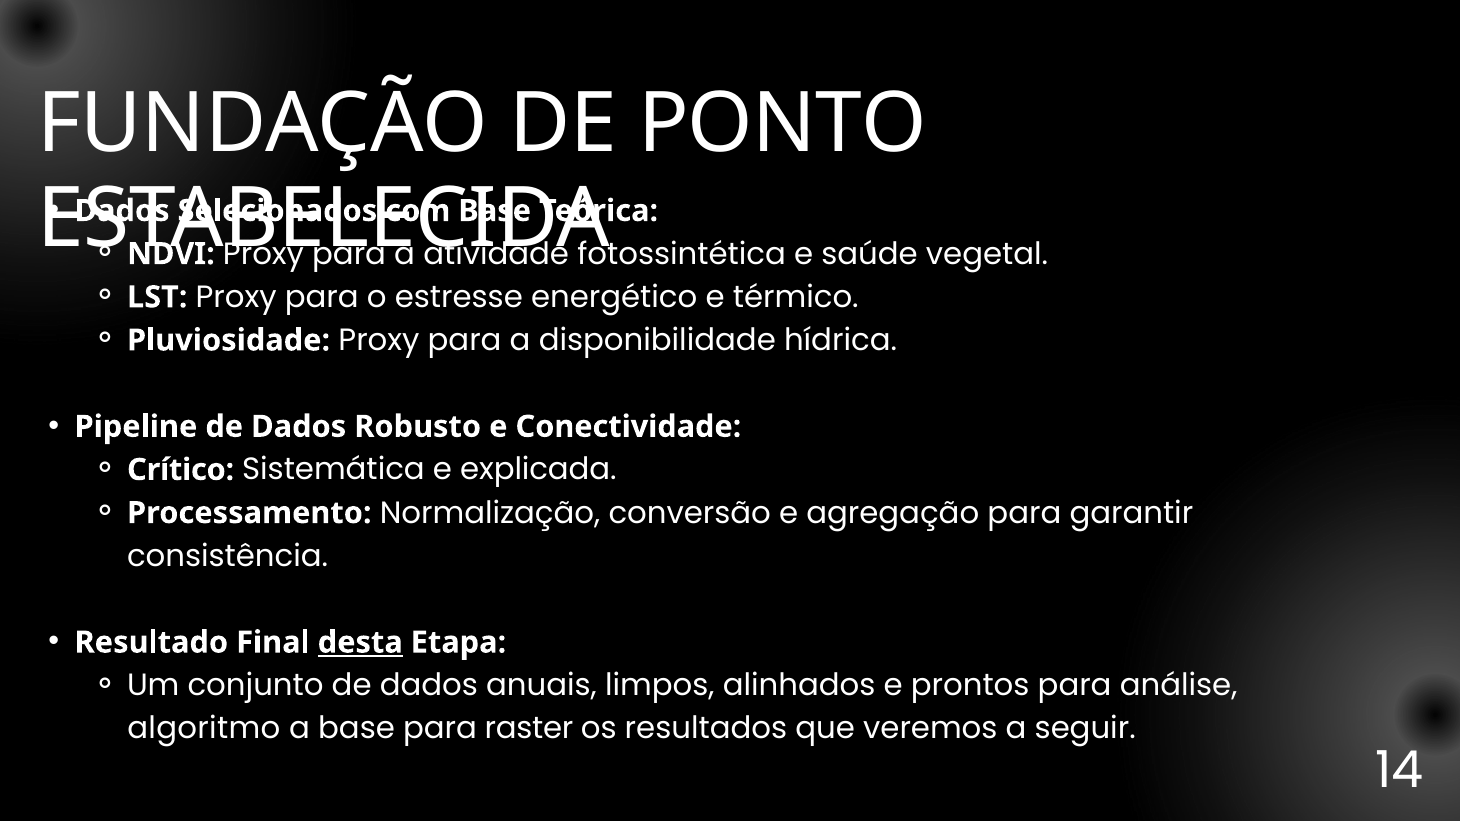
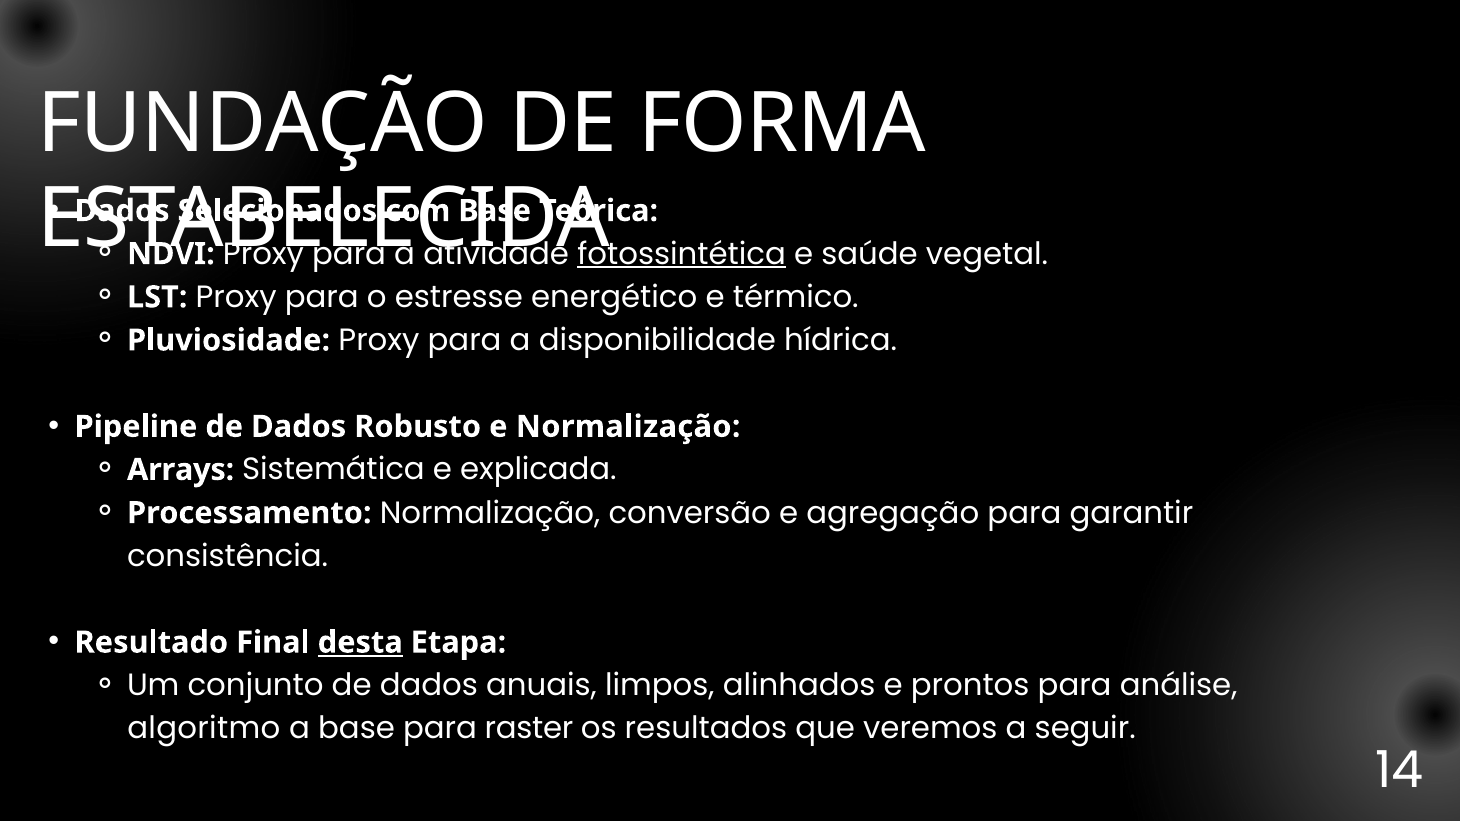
PONTO: PONTO -> FORMA
fotossintética underline: none -> present
e Conectividade: Conectividade -> Normalização
Crítico: Crítico -> Arrays
